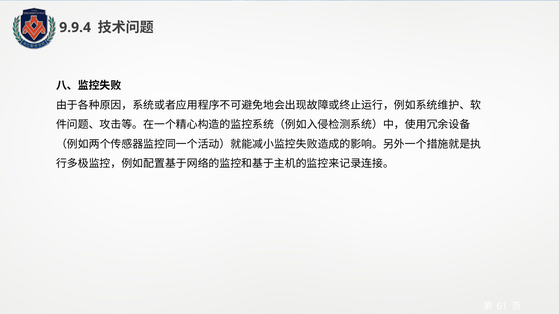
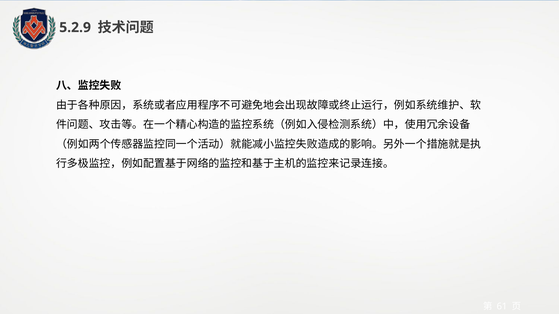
9.9.4: 9.9.4 -> 5.2.9
